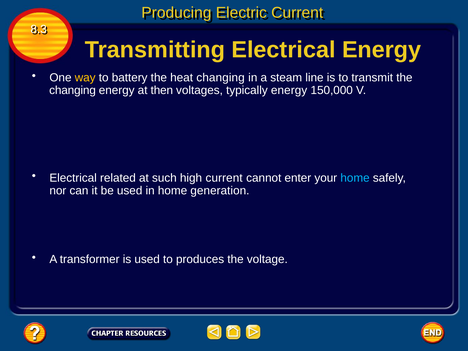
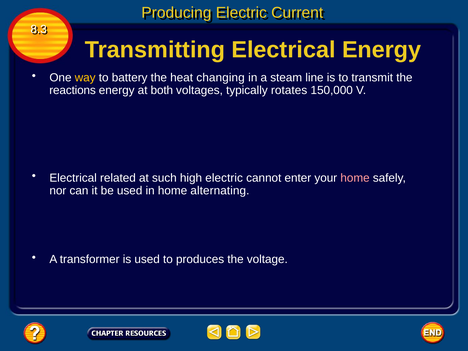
changing at (73, 90): changing -> reactions
then: then -> both
typically energy: energy -> rotates
high current: current -> electric
home at (355, 178) colour: light blue -> pink
generation: generation -> alternating
